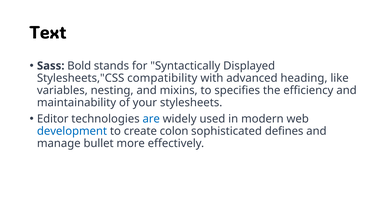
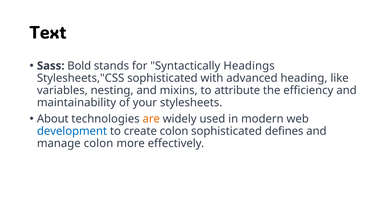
Displayed: Displayed -> Headings
Stylesheets,"CSS compatibility: compatibility -> sophisticated
specifies: specifies -> attribute
Editor: Editor -> About
are colour: blue -> orange
manage bullet: bullet -> colon
